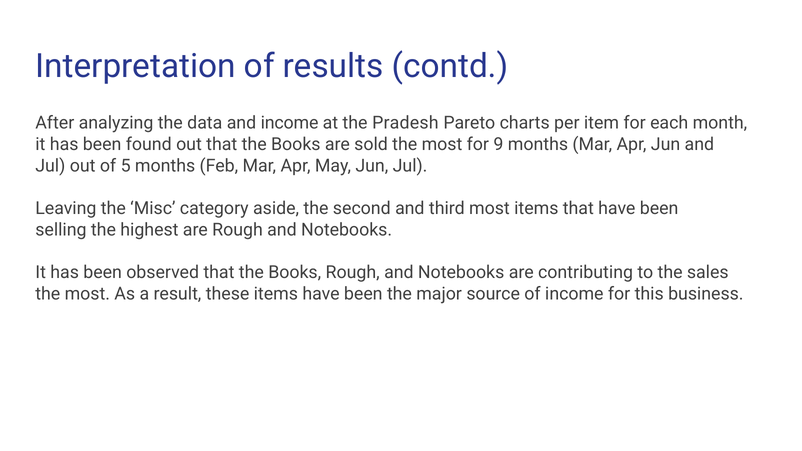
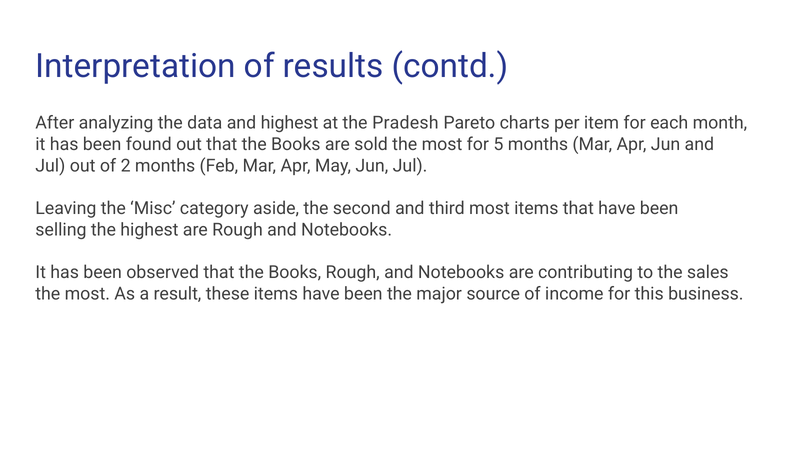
and income: income -> highest
9: 9 -> 5
5: 5 -> 2
